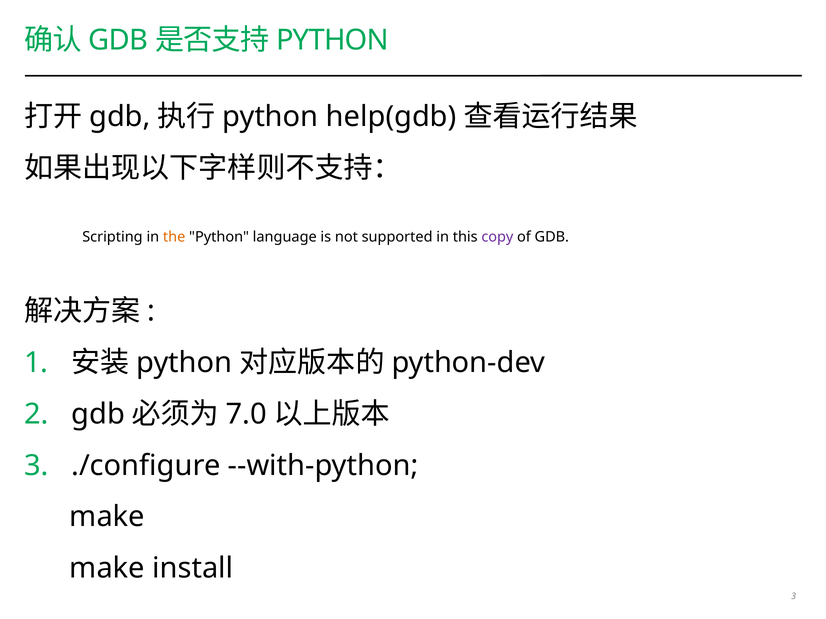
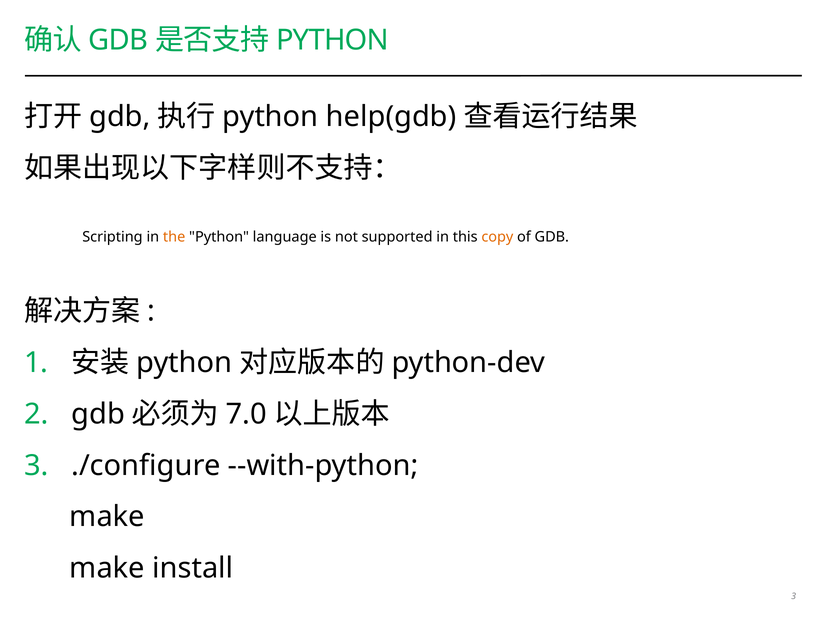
copy colour: purple -> orange
